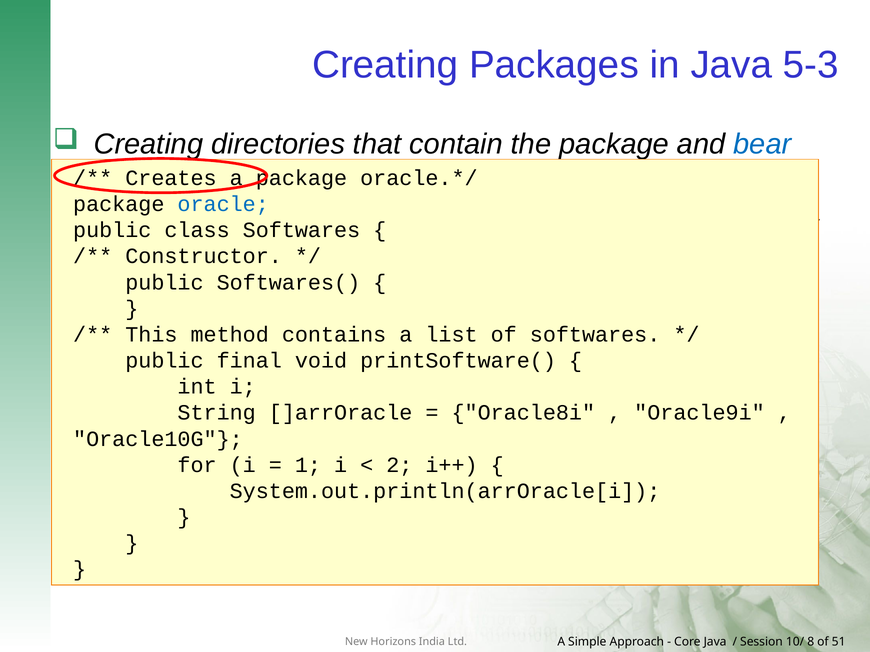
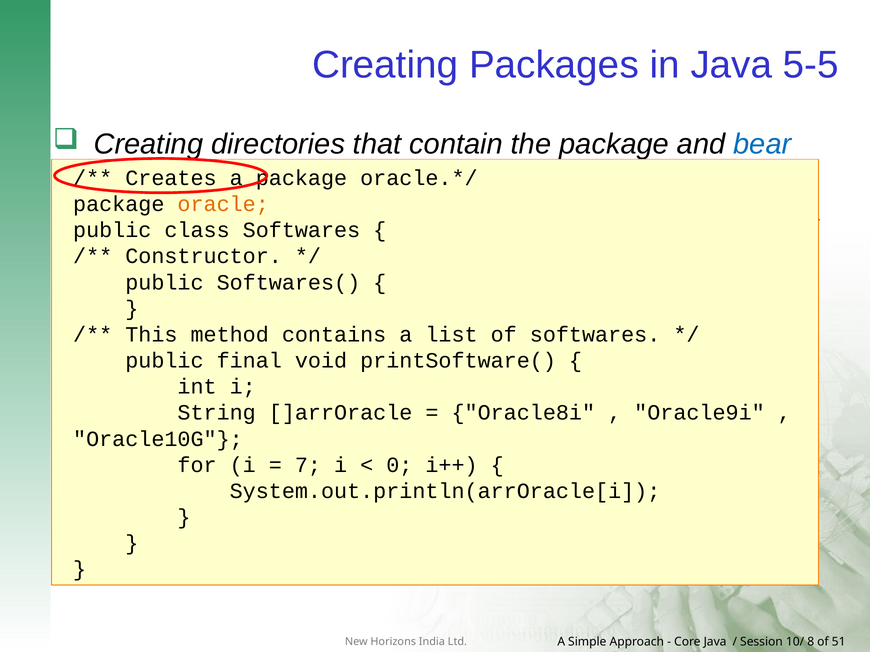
5-3: 5-3 -> 5-5
oracle colour: blue -> orange
1: 1 -> 7
2 at (399, 465): 2 -> 0
